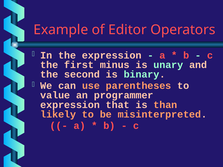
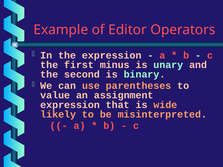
programmer: programmer -> assignment
than: than -> wide
